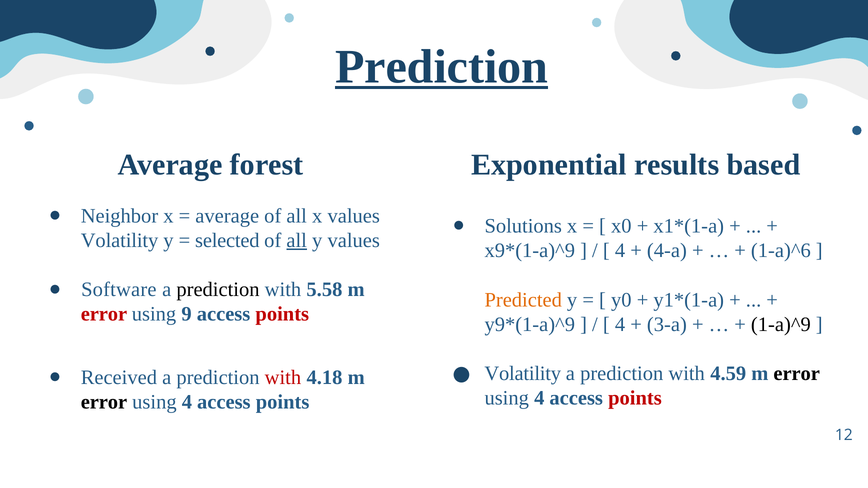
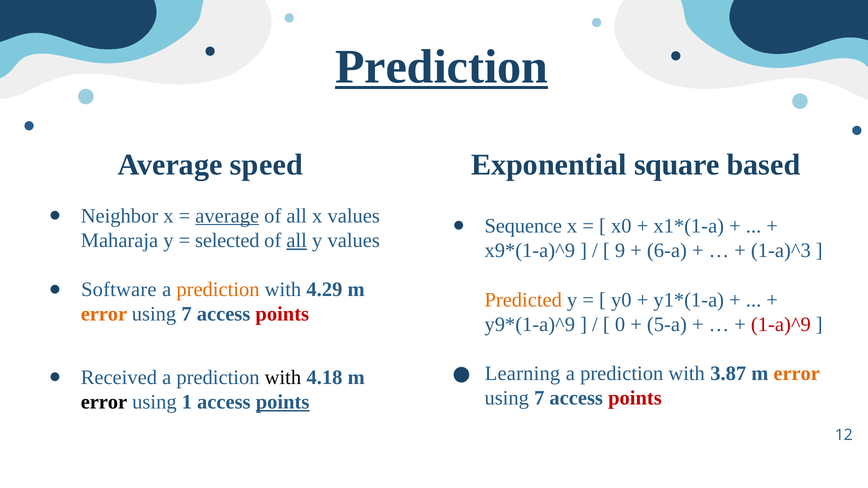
forest: forest -> speed
results: results -> square
average at (227, 216) underline: none -> present
Solutions: Solutions -> Sequence
Volatility at (120, 241): Volatility -> Maharaja
4 at (620, 251): 4 -> 9
4-a: 4-a -> 6-a
1-a)^6: 1-a)^6 -> 1-a)^3
prediction at (218, 290) colour: black -> orange
5.58: 5.58 -> 4.29
error at (104, 314) colour: red -> orange
9 at (187, 314): 9 -> 7
4 at (620, 325): 4 -> 0
3-a: 3-a -> 5-a
1-a)^9 colour: black -> red
Volatility at (523, 374): Volatility -> Learning
4.59: 4.59 -> 3.87
error at (797, 374) colour: black -> orange
with at (283, 378) colour: red -> black
4 at (539, 398): 4 -> 7
4 at (187, 402): 4 -> 1
points at (283, 402) underline: none -> present
